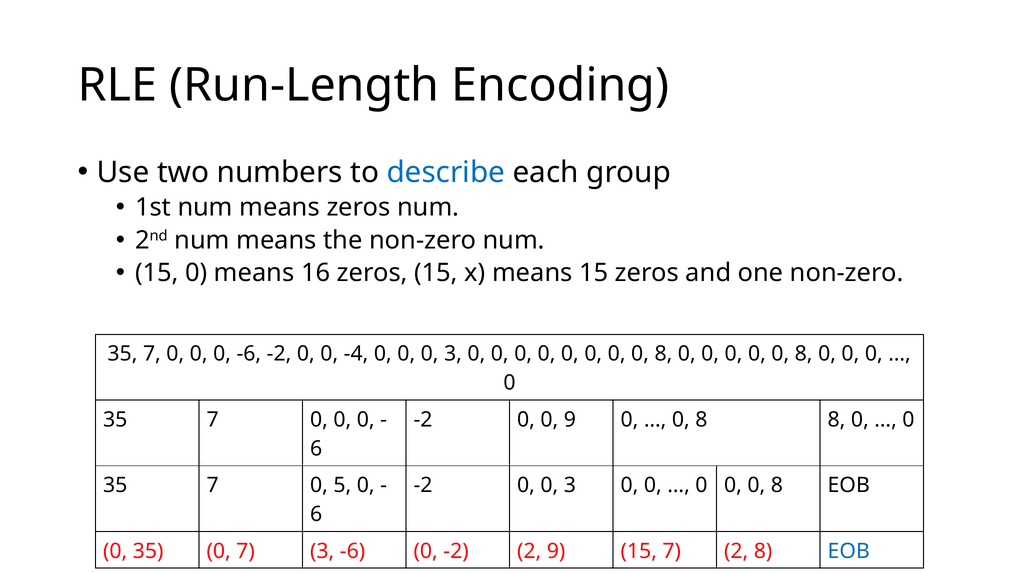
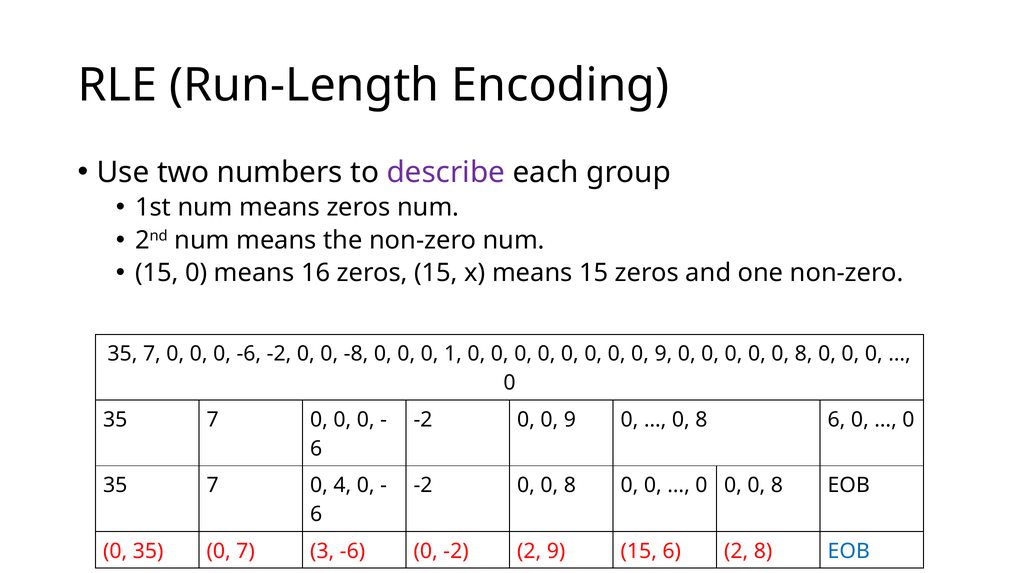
describe colour: blue -> purple
-4: -4 -> -8
0 0 0 3: 3 -> 1
8 at (663, 354): 8 -> 9
8 8: 8 -> 6
5: 5 -> 4
-2 0 0 3: 3 -> 8
15 7: 7 -> 6
